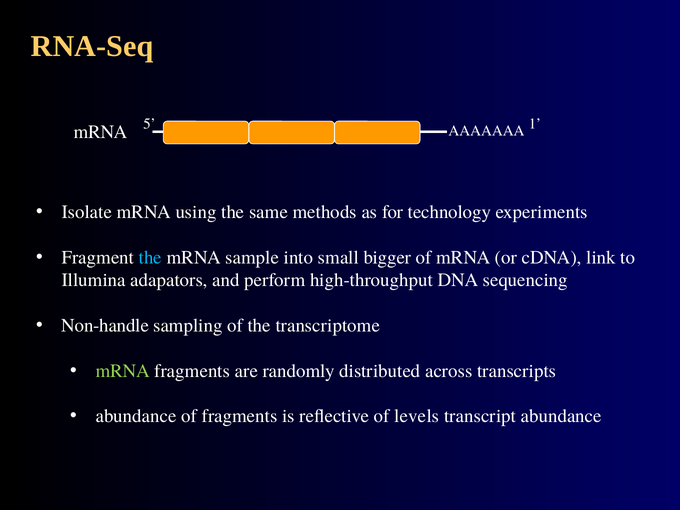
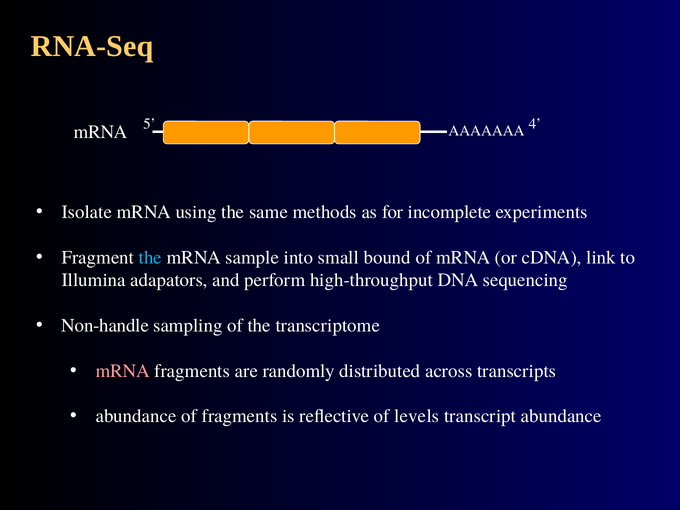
1: 1 -> 4
technology: technology -> incomplete
bigger: bigger -> bound
mRNA at (123, 371) colour: light green -> pink
